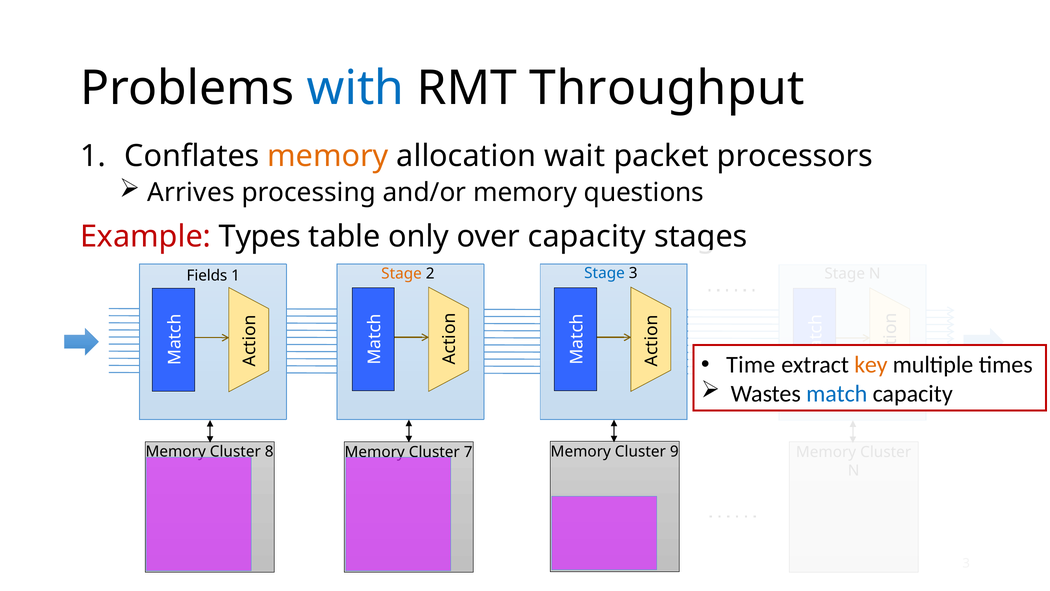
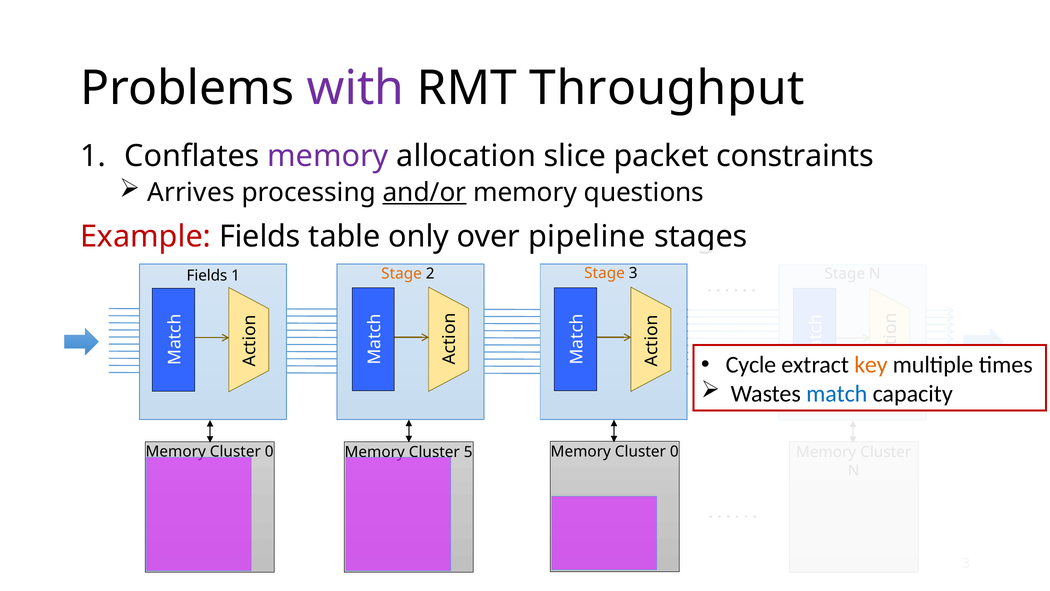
with colour: blue -> purple
memory at (328, 156) colour: orange -> purple
wait: wait -> slice
processors: processors -> constraints
and/or underline: none -> present
Example Types: Types -> Fields
over capacity: capacity -> pipeline
Stage at (605, 273) colour: blue -> orange
Time: Time -> Cycle
8 at (269, 452): 8 -> 0
7: 7 -> 5
9 at (674, 451): 9 -> 0
